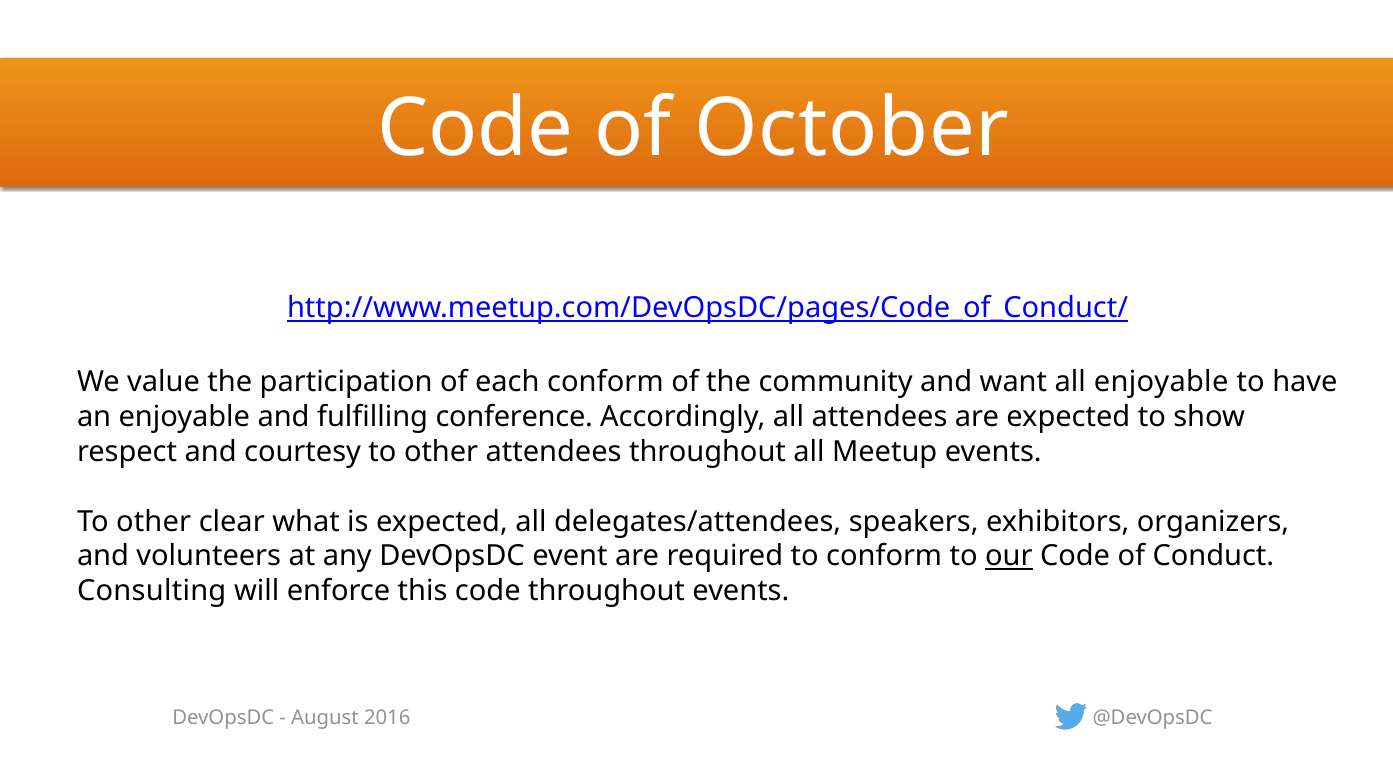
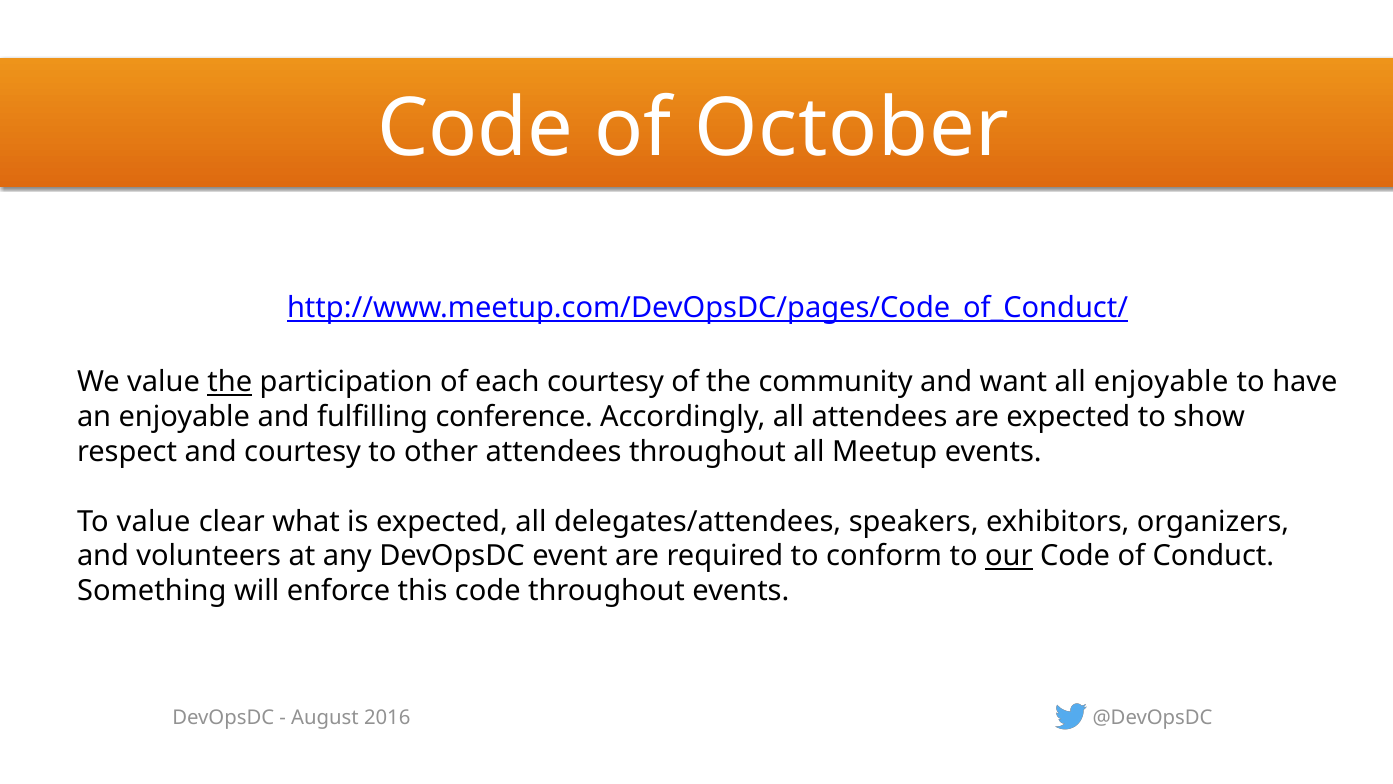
the at (230, 382) underline: none -> present
each conform: conform -> courtesy
other at (154, 521): other -> value
Consulting: Consulting -> Something
